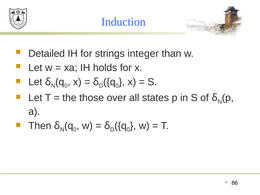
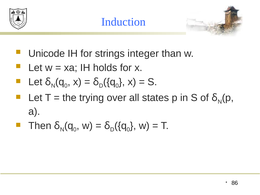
Detailed: Detailed -> Unicode
those: those -> trying
